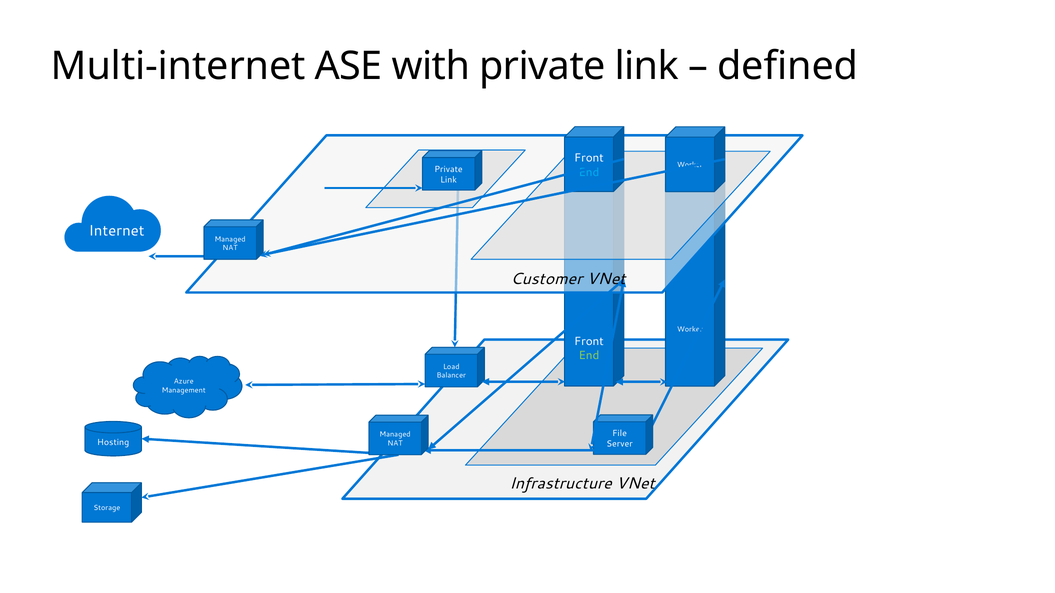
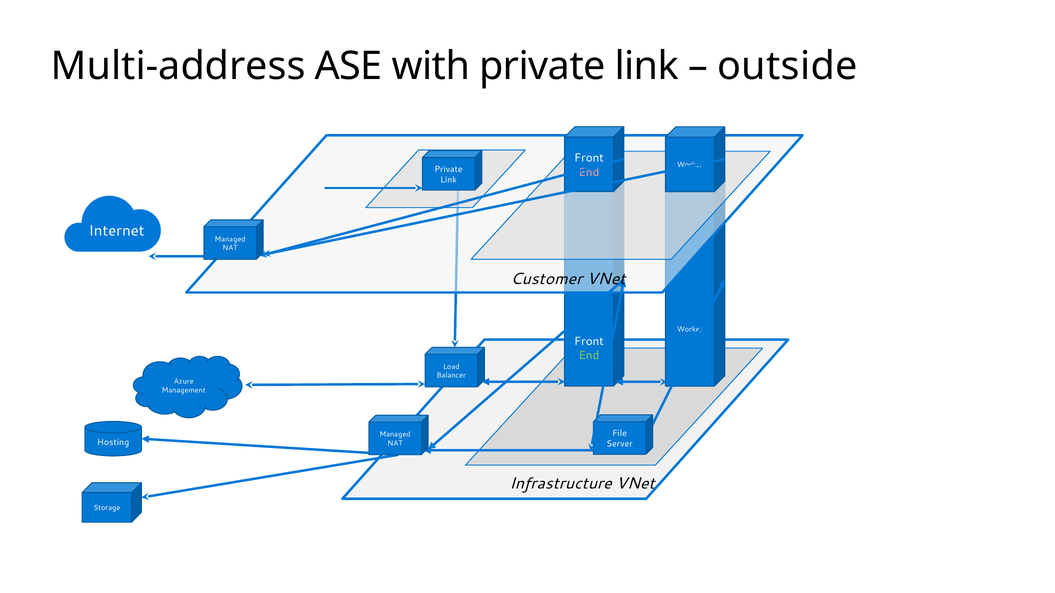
Multi-internet: Multi-internet -> Multi-address
defined: defined -> outside
End at (589, 172) colour: light blue -> pink
